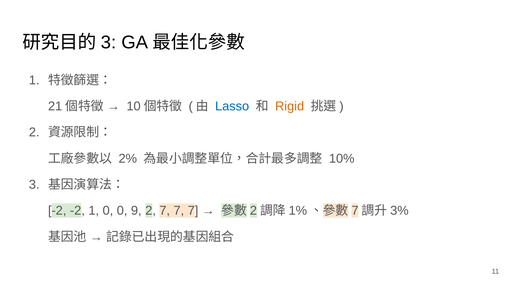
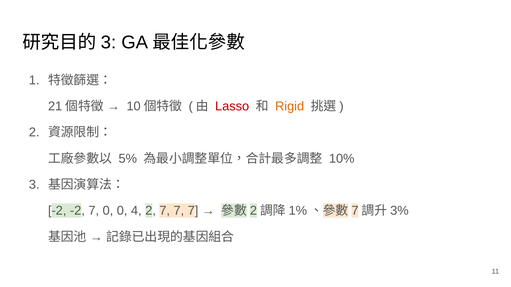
Lasso colour: blue -> red
2%: 2% -> 5%
-2 1: 1 -> 7
9: 9 -> 4
